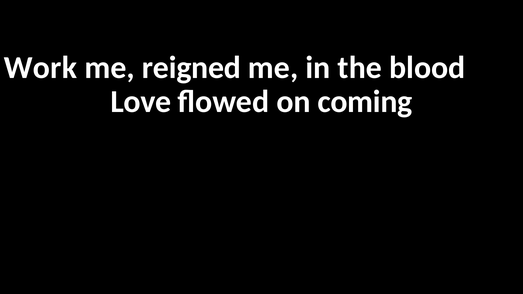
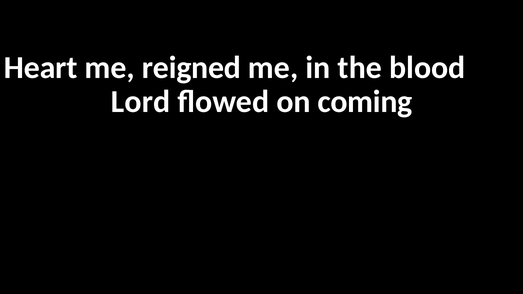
Work: Work -> Heart
Love: Love -> Lord
